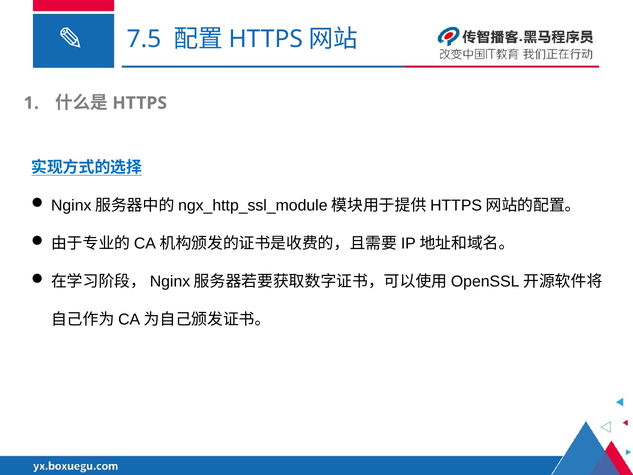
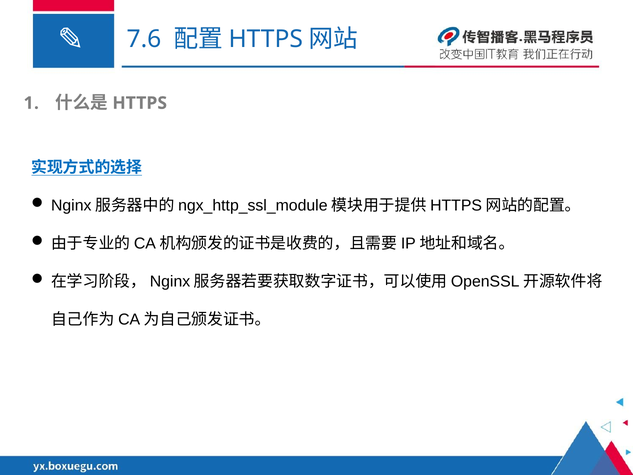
7.5: 7.5 -> 7.6
